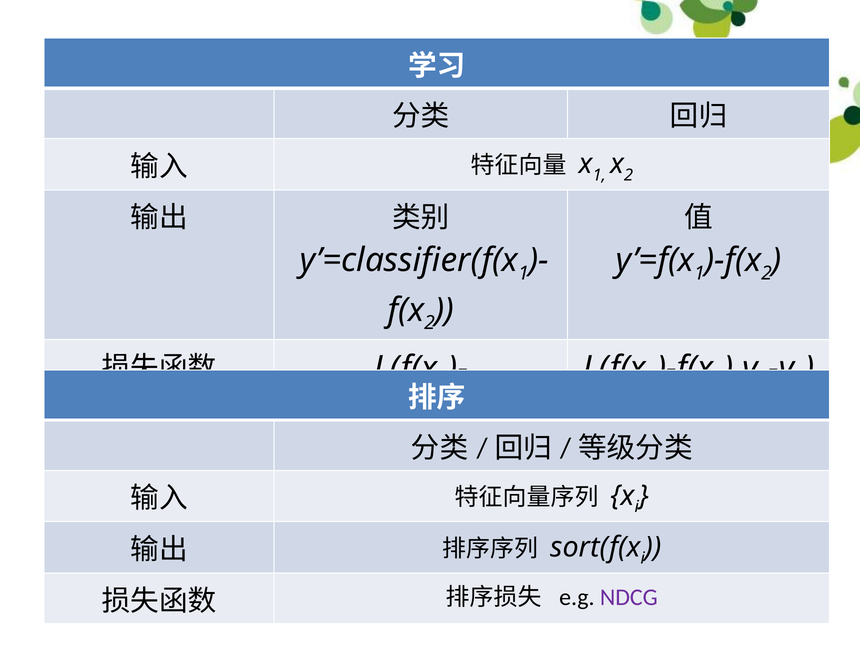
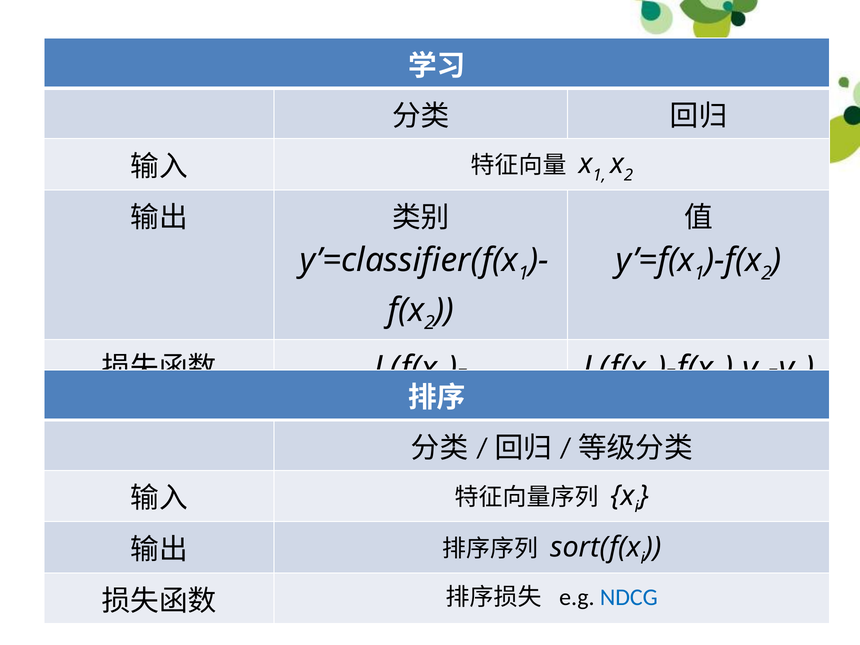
NDCG colour: purple -> blue
